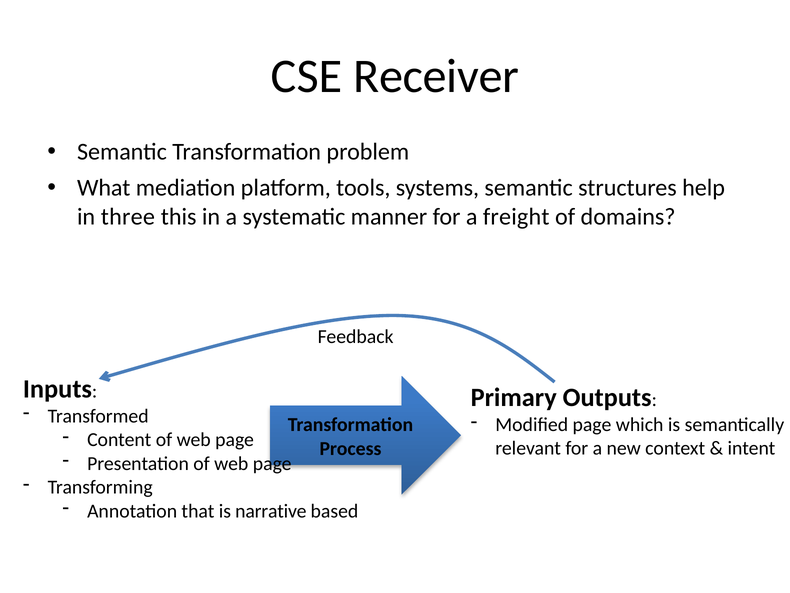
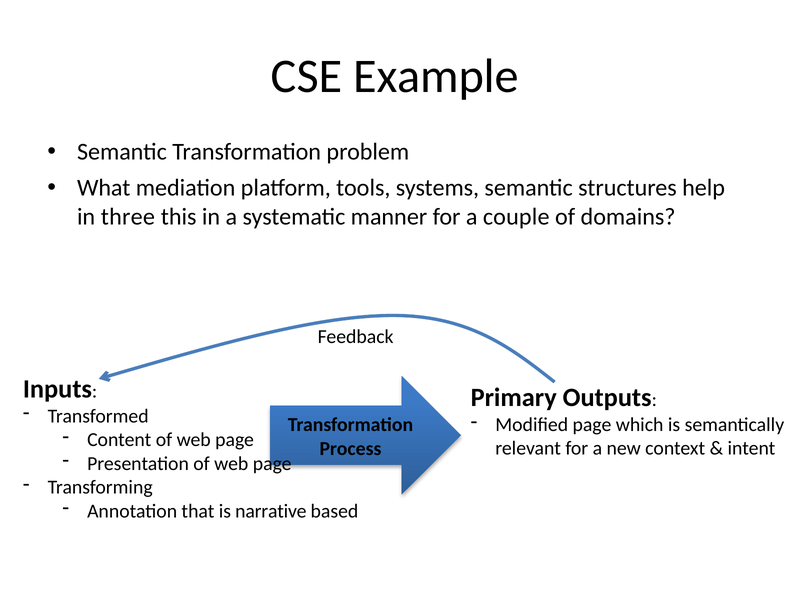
Receiver: Receiver -> Example
freight: freight -> couple
